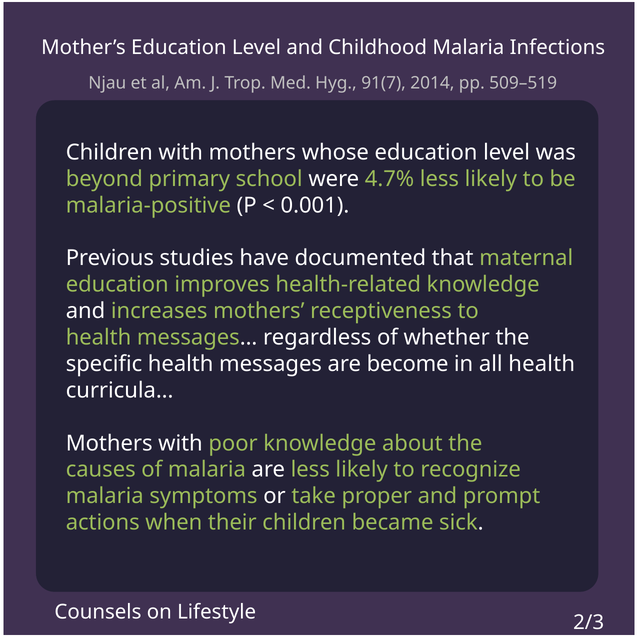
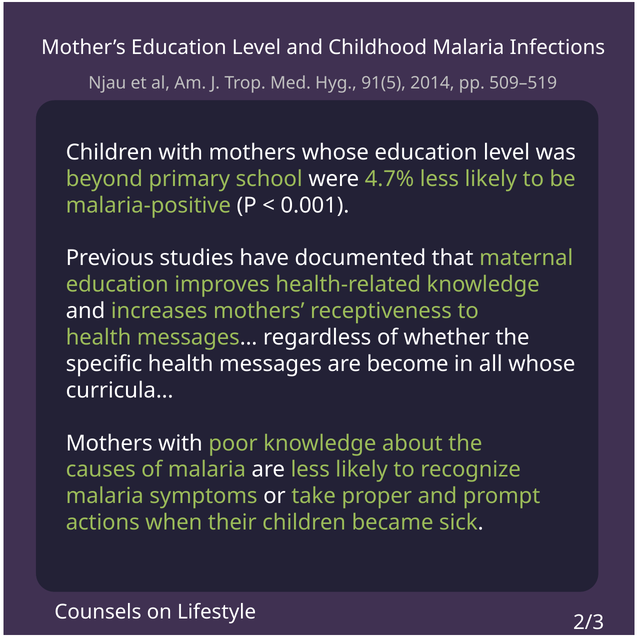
91(7: 91(7 -> 91(5
all health: health -> whose
